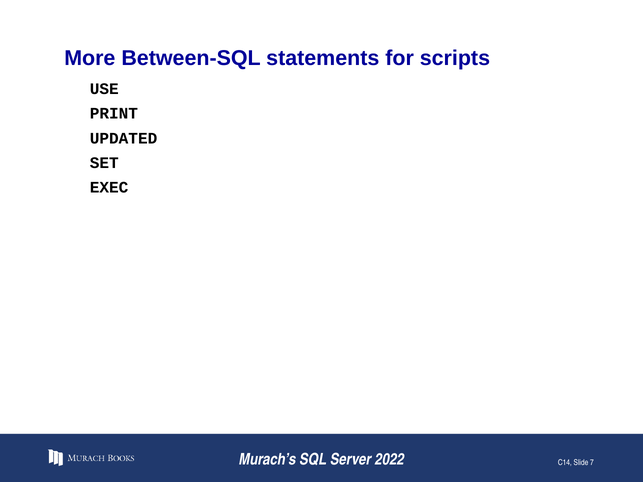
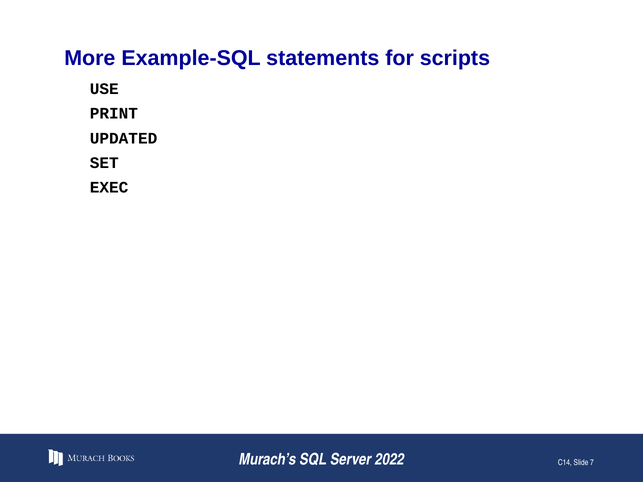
Between-SQL: Between-SQL -> Example-SQL
